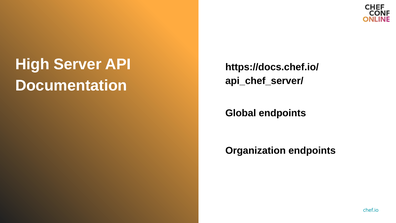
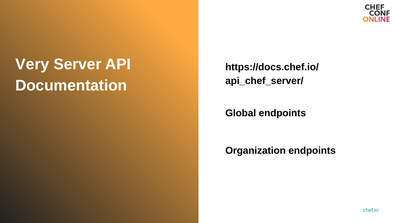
High: High -> Very
